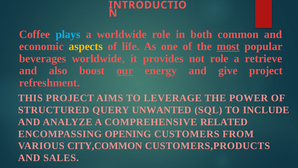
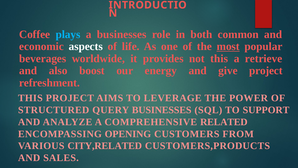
a worldwide: worldwide -> businesses
aspects colour: yellow -> white
not role: role -> this
our underline: present -> none
QUERY UNWANTED: UNWANTED -> BUSINESSES
INCLUDE: INCLUDE -> SUPPORT
CITY,COMMON: CITY,COMMON -> CITY,RELATED
